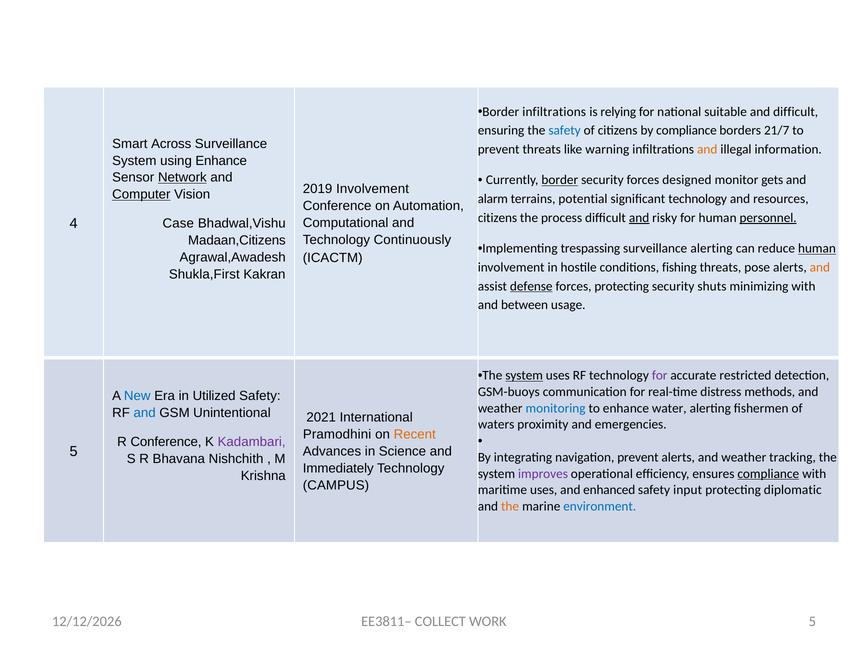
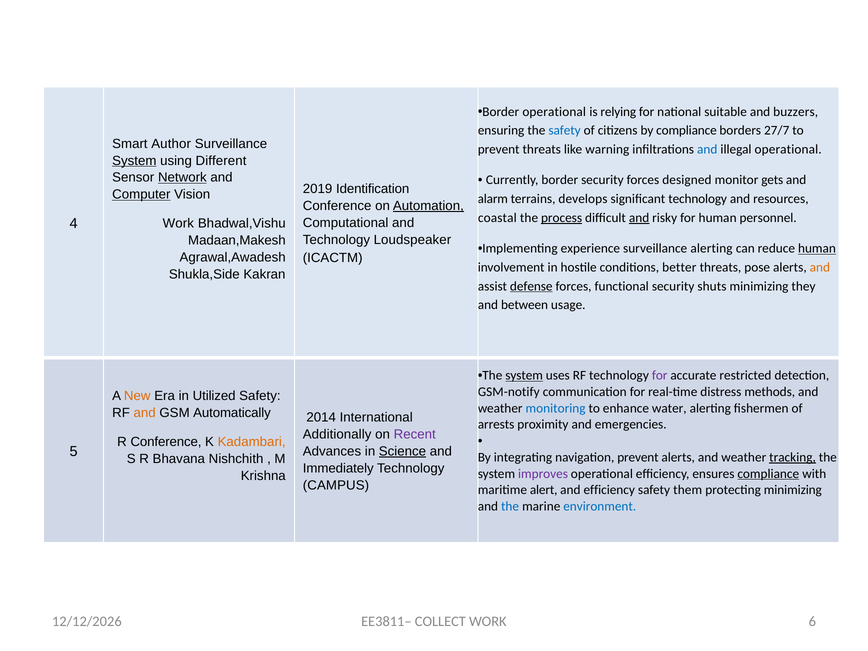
Border infiltrations: infiltrations -> operational
and difficult: difficult -> buzzers
21/7: 21/7 -> 27/7
Across: Across -> Author
and at (707, 149) colour: orange -> blue
illegal information: information -> operational
System at (134, 161) underline: none -> present
using Enhance: Enhance -> Different
border at (560, 180) underline: present -> none
2019 Involvement: Involvement -> Identification
potential: potential -> develops
Automation underline: none -> present
citizens at (497, 218): citizens -> coastal
process underline: none -> present
personnel underline: present -> none
Case at (178, 224): Case -> Work
Continuously: Continuously -> Loudspeaker
Madaan,Citizens: Madaan,Citizens -> Madaan,Makesh
trespassing: trespassing -> experience
fishing: fishing -> better
Shukla,First: Shukla,First -> Shukla,Side
forces protecting: protecting -> functional
minimizing with: with -> they
GSM-buoys: GSM-buoys -> GSM-notify
New colour: blue -> orange
and at (145, 413) colour: blue -> orange
Unintentional: Unintentional -> Automatically
2021: 2021 -> 2014
waters: waters -> arrests
Pramodhini: Pramodhini -> Additionally
Recent colour: orange -> purple
Kadambari colour: purple -> orange
Science underline: none -> present
tracking underline: none -> present
maritime uses: uses -> alert
and enhanced: enhanced -> efficiency
input: input -> them
protecting diplomatic: diplomatic -> minimizing
the at (510, 506) colour: orange -> blue
WORK 5: 5 -> 6
